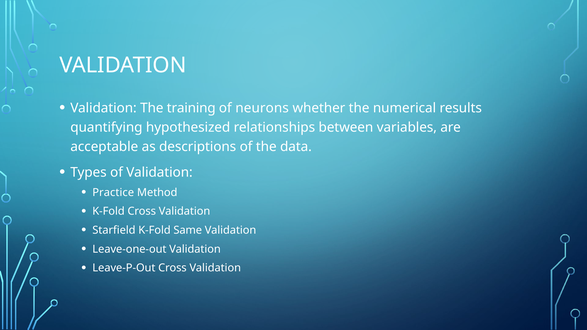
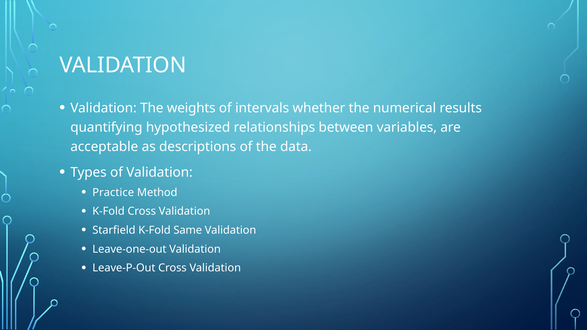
training: training -> weights
neurons: neurons -> intervals
